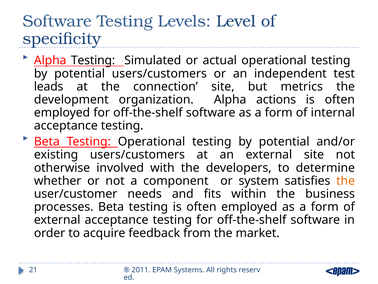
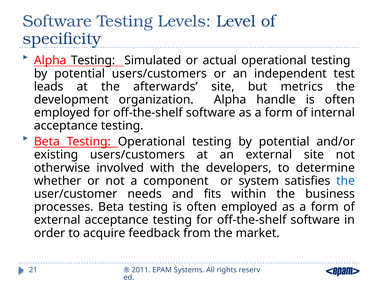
connection: connection -> afterwards
actions: actions -> handle
the at (346, 181) colour: orange -> blue
